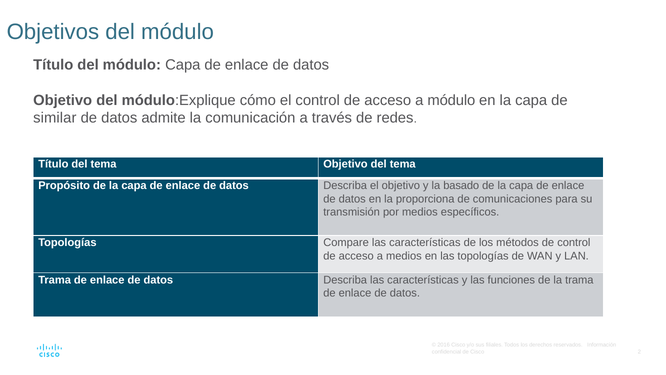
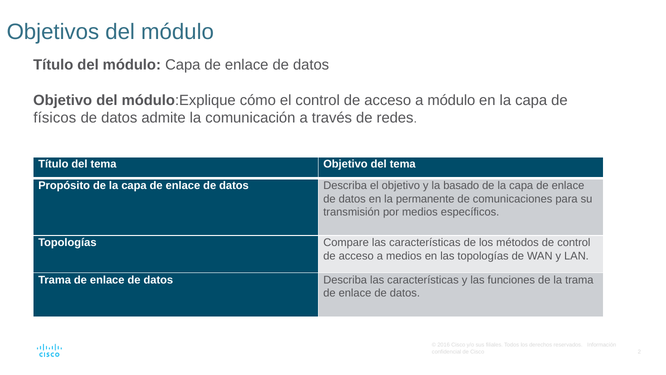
similar: similar -> físicos
proporciona: proporciona -> permanente
